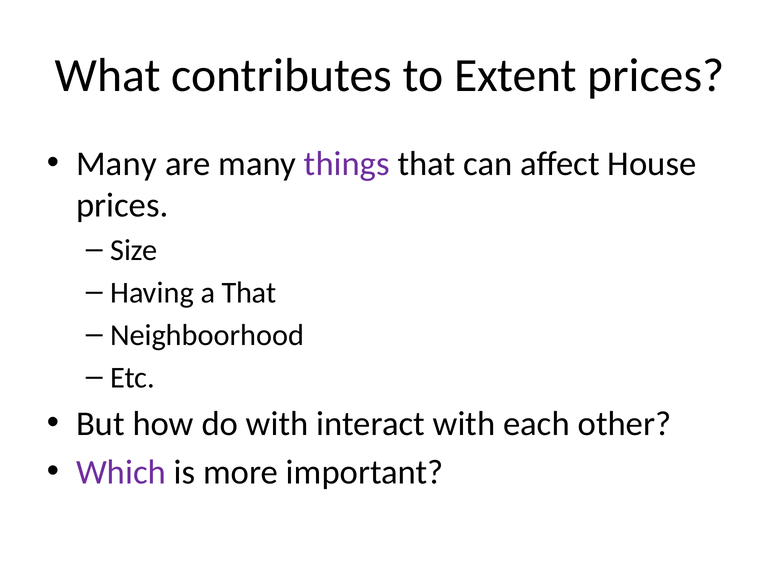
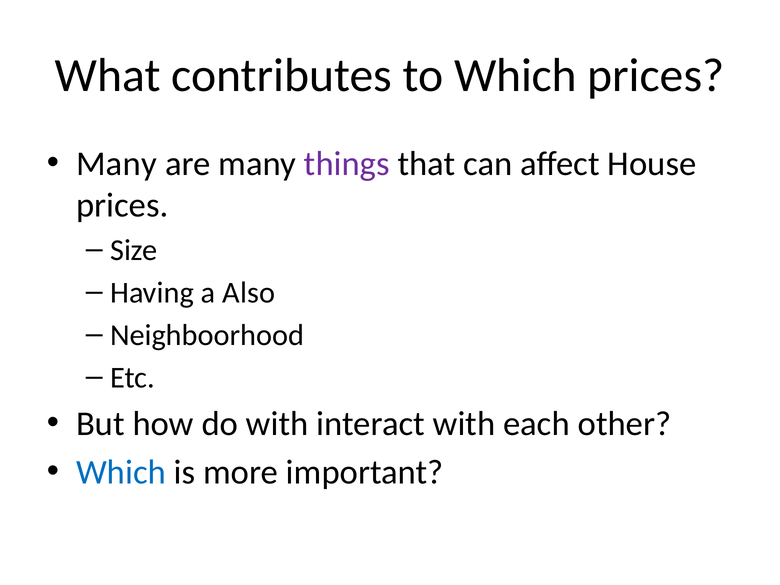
to Extent: Extent -> Which
a That: That -> Also
Which at (121, 472) colour: purple -> blue
